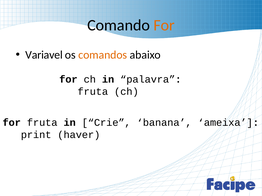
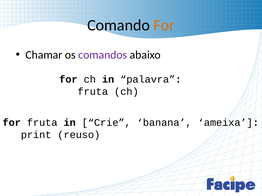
Variavel: Variavel -> Chamar
comandos colour: orange -> purple
haver: haver -> reuso
